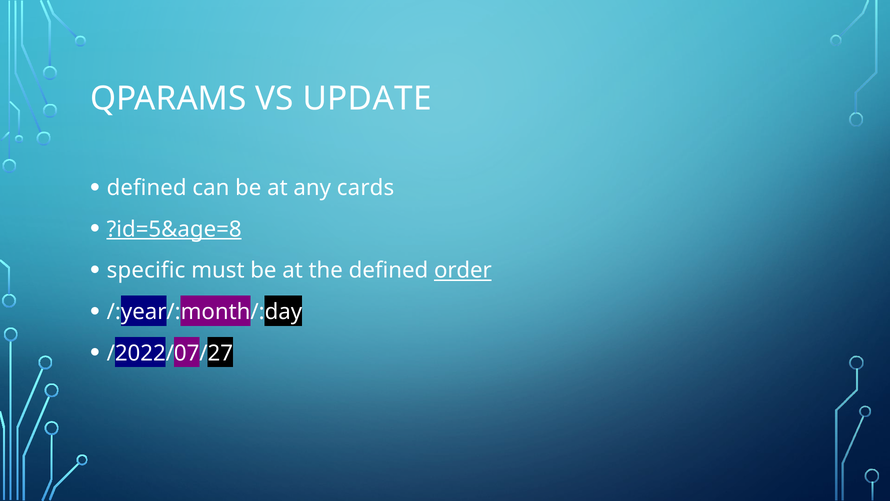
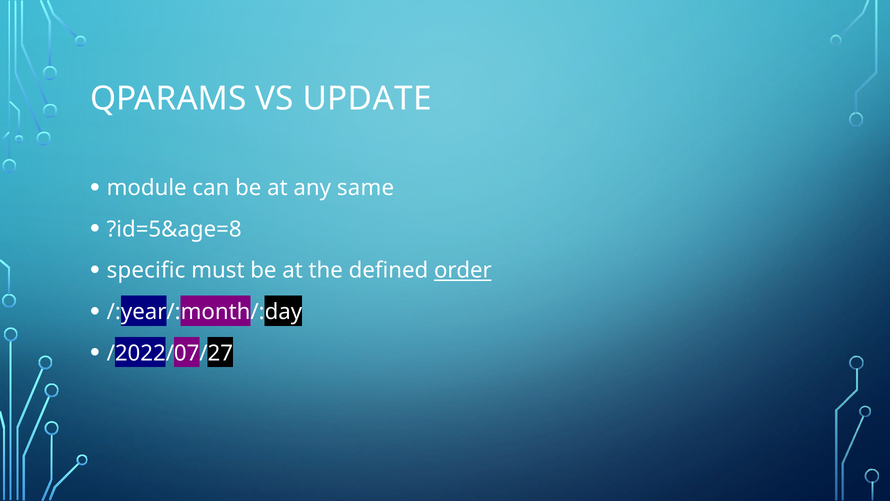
defined at (147, 188): defined -> module
cards: cards -> same
?id=5&age=8 underline: present -> none
